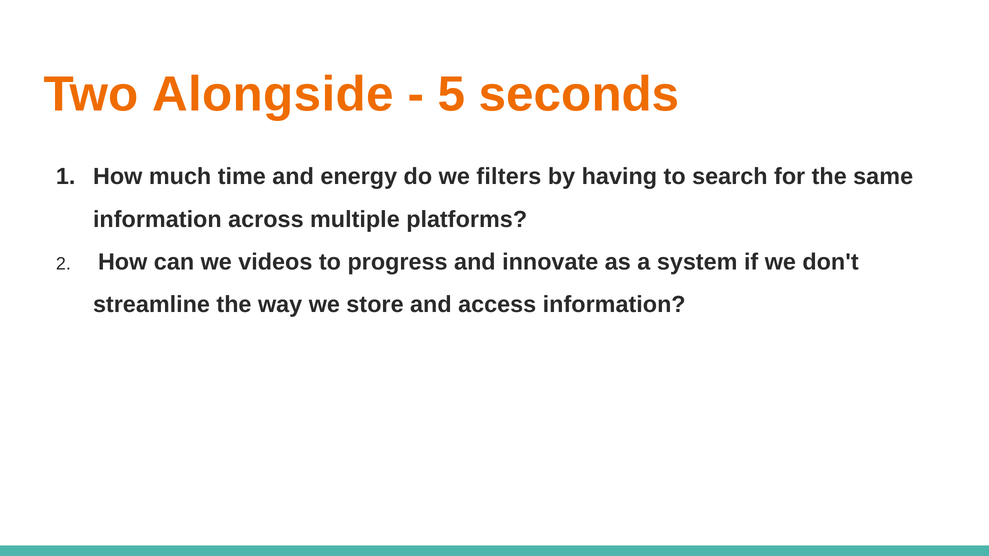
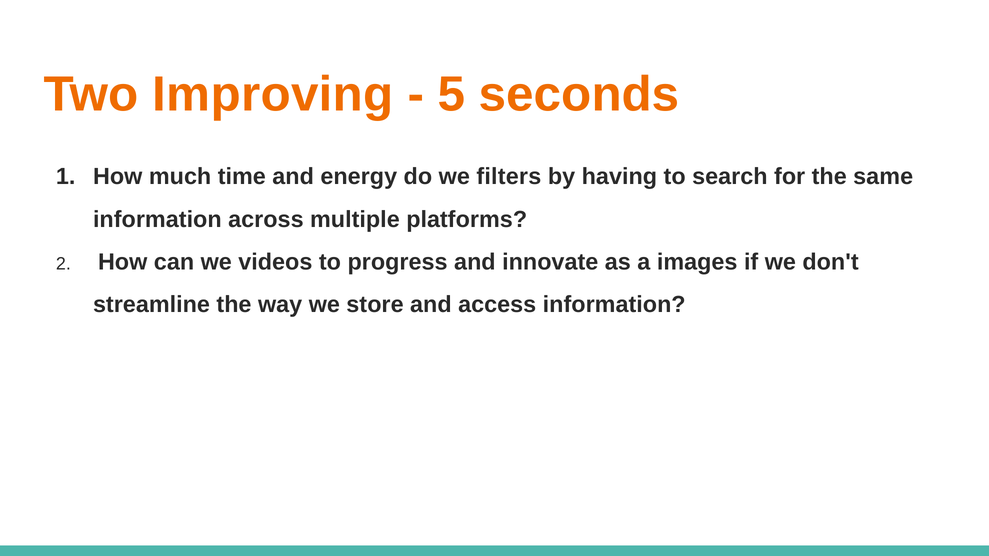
Alongside: Alongside -> Improving
system: system -> images
